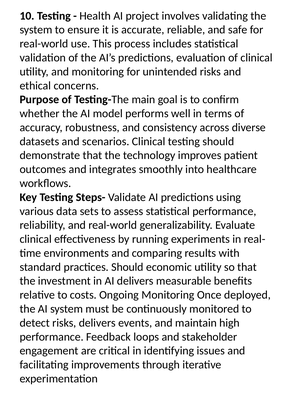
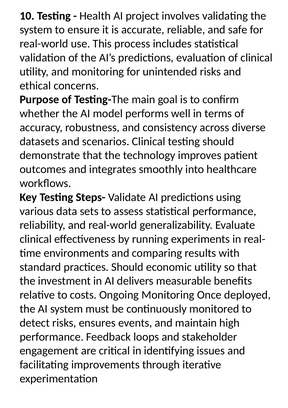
risks delivers: delivers -> ensures
